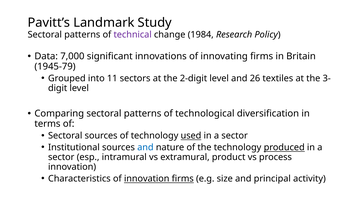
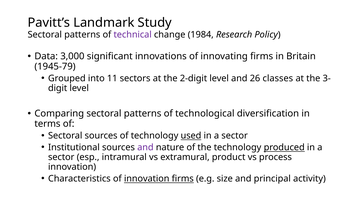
7,000: 7,000 -> 3,000
textiles: textiles -> classes
and at (145, 147) colour: blue -> purple
